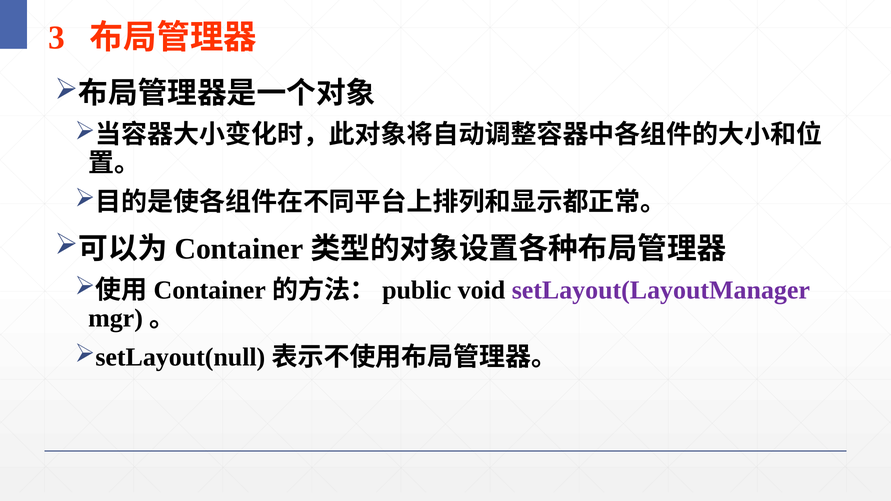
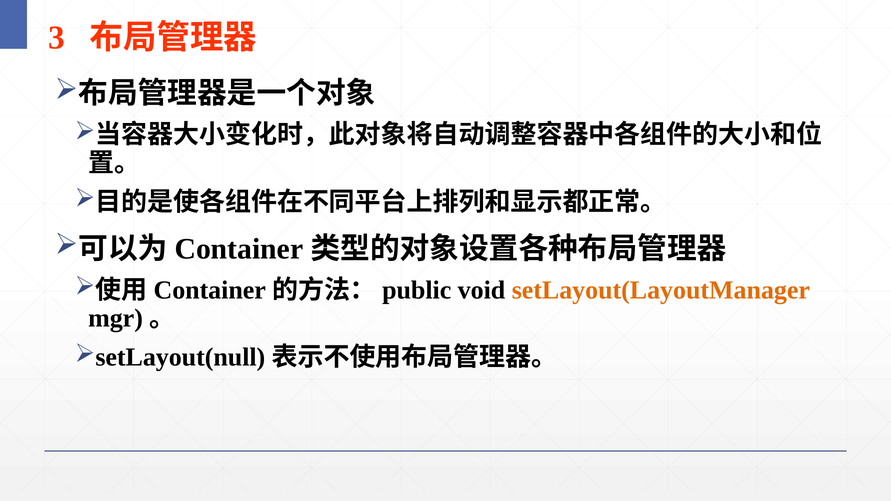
setLayout(LayoutManager colour: purple -> orange
